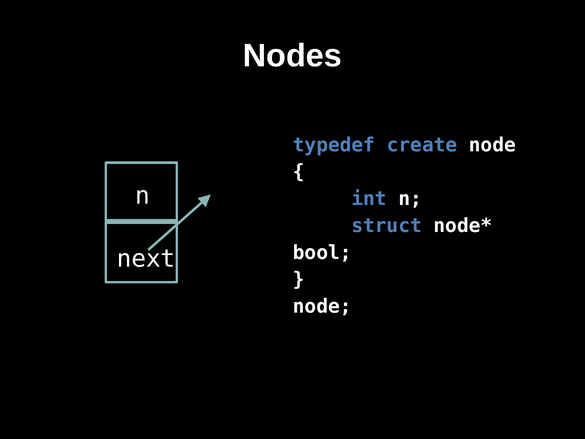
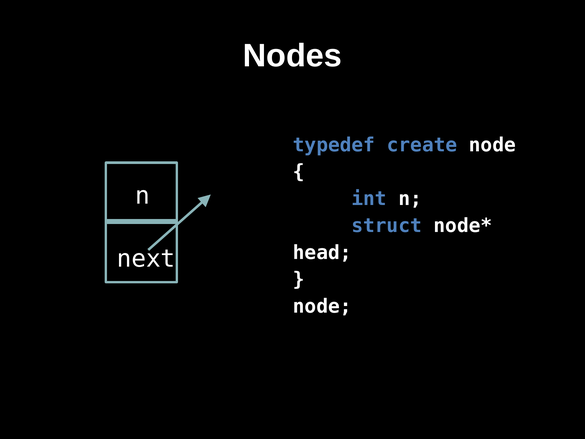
bool: bool -> head
